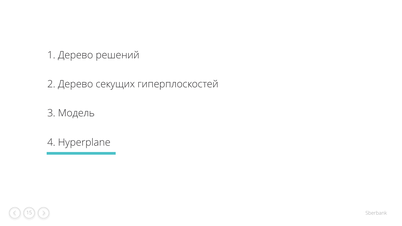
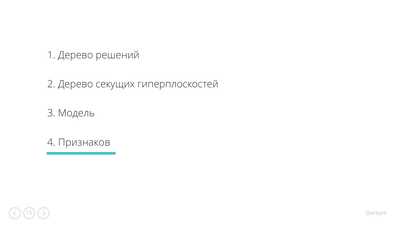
Hyperplane: Hyperplane -> Признаков
